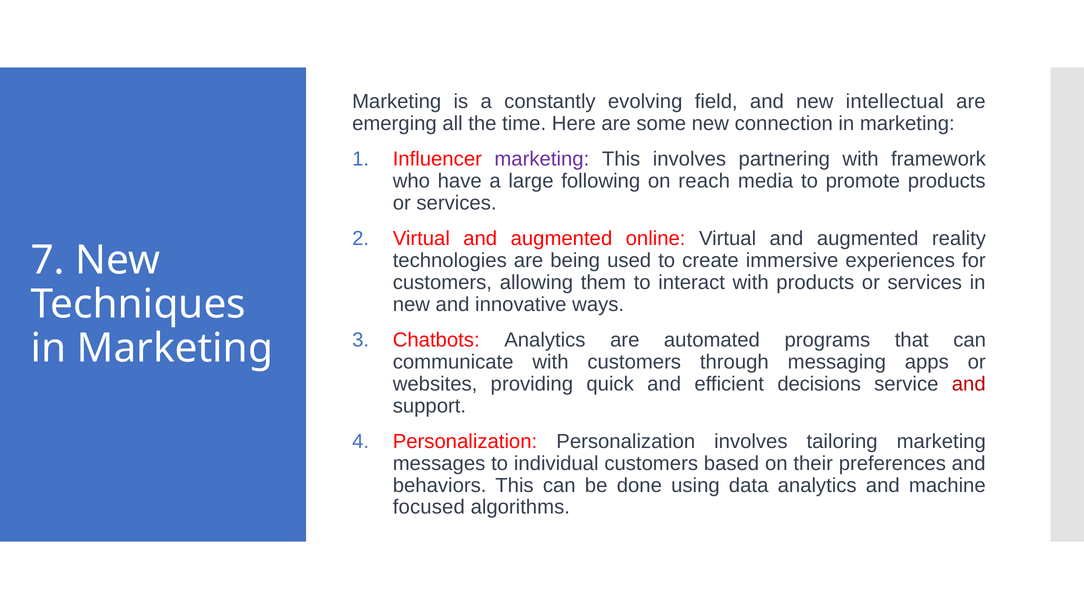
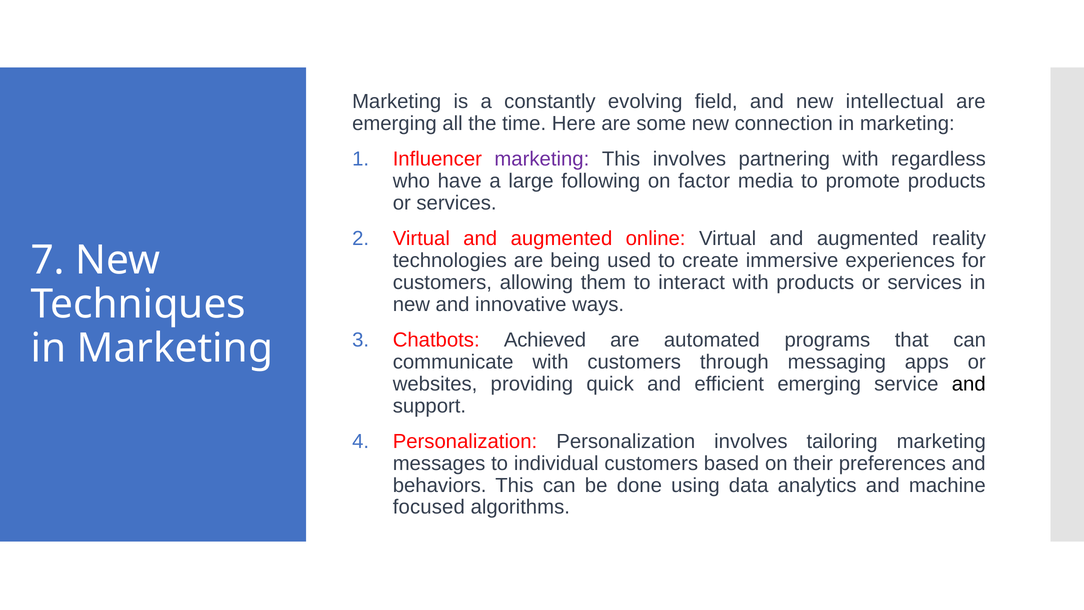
framework: framework -> regardless
reach: reach -> factor
Chatbots Analytics: Analytics -> Achieved
efficient decisions: decisions -> emerging
and at (969, 384) colour: red -> black
